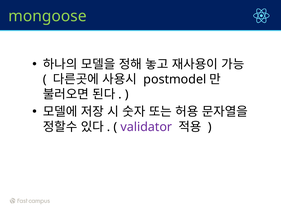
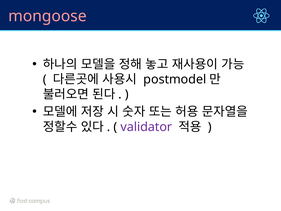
mongoose colour: light green -> pink
